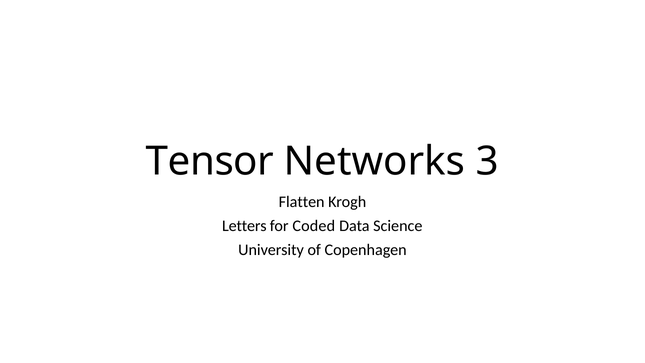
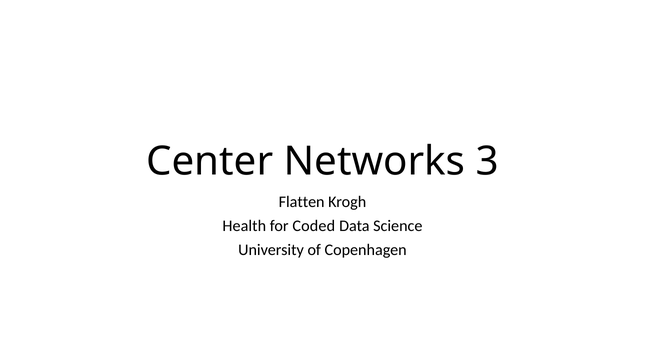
Tensor: Tensor -> Center
Letters: Letters -> Health
